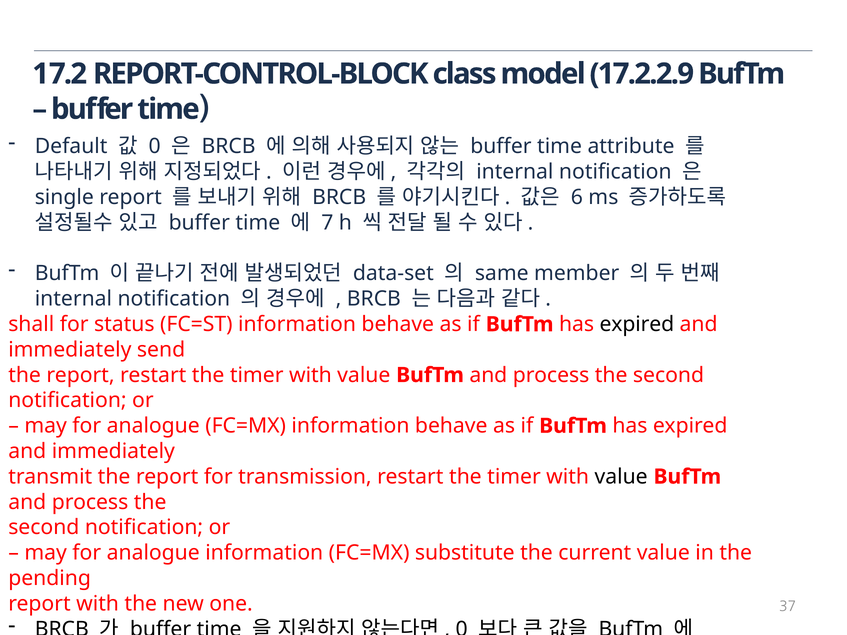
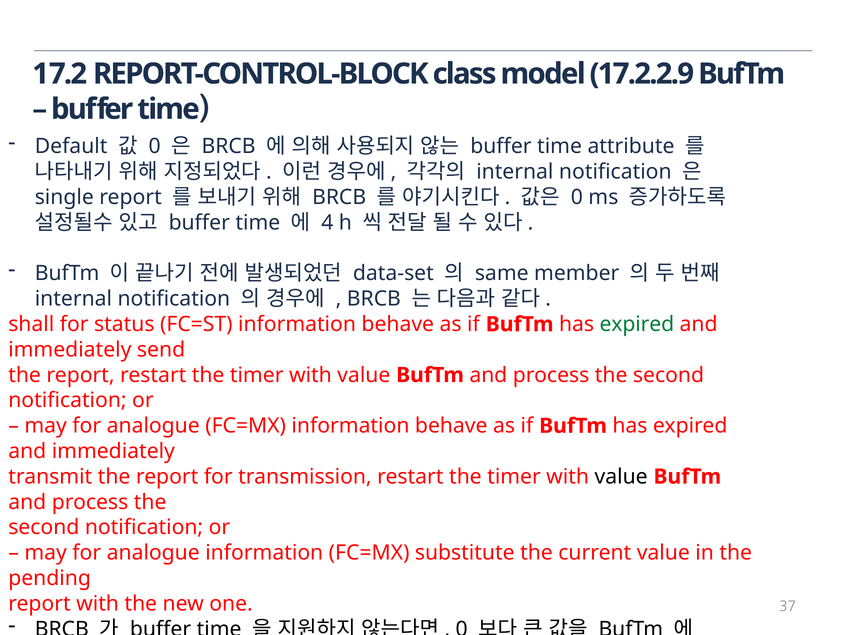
6 at (577, 197): 6 -> 0
7: 7 -> 4
expired at (637, 324) colour: black -> green
